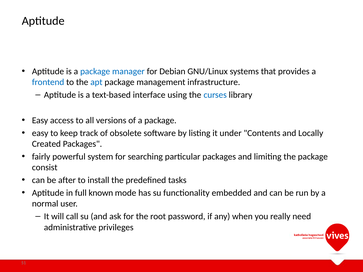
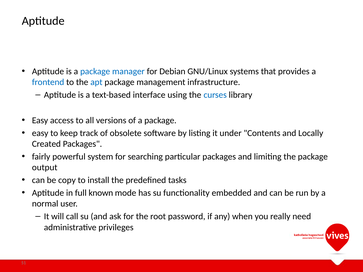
consist: consist -> output
after: after -> copy
